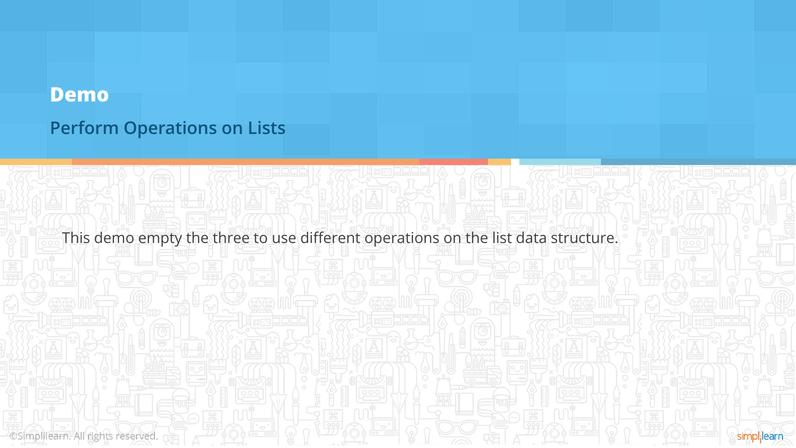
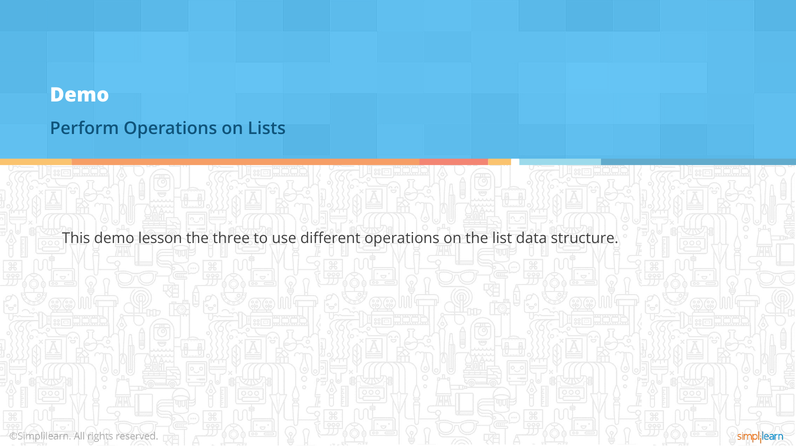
empty: empty -> lesson
